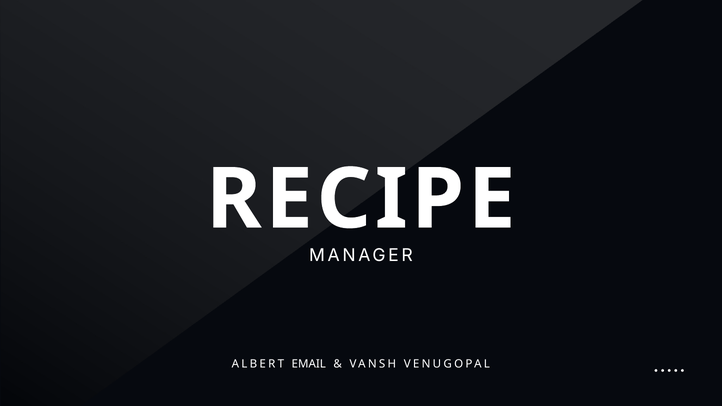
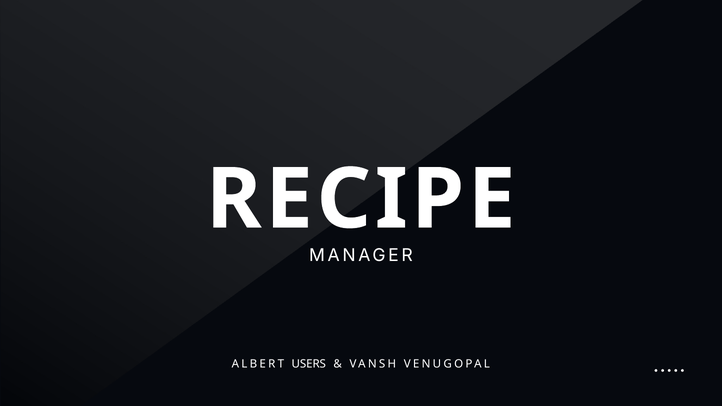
EMAIL: EMAIL -> USERS
